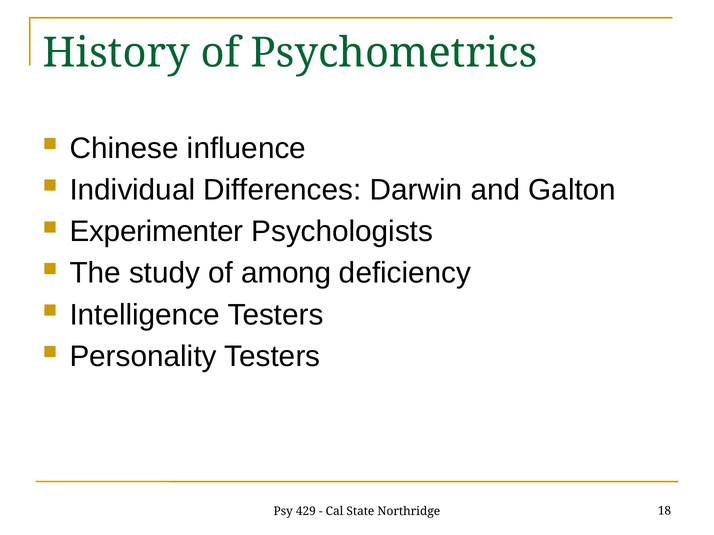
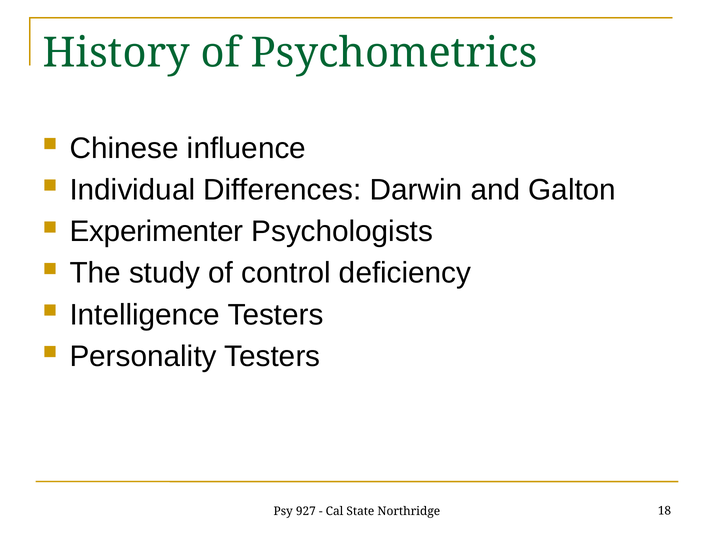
among: among -> control
429: 429 -> 927
